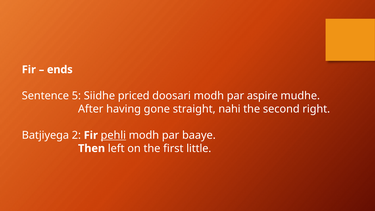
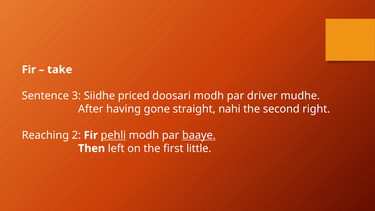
ends: ends -> take
5: 5 -> 3
aspire: aspire -> driver
Batjiyega: Batjiyega -> Reaching
baaye underline: none -> present
